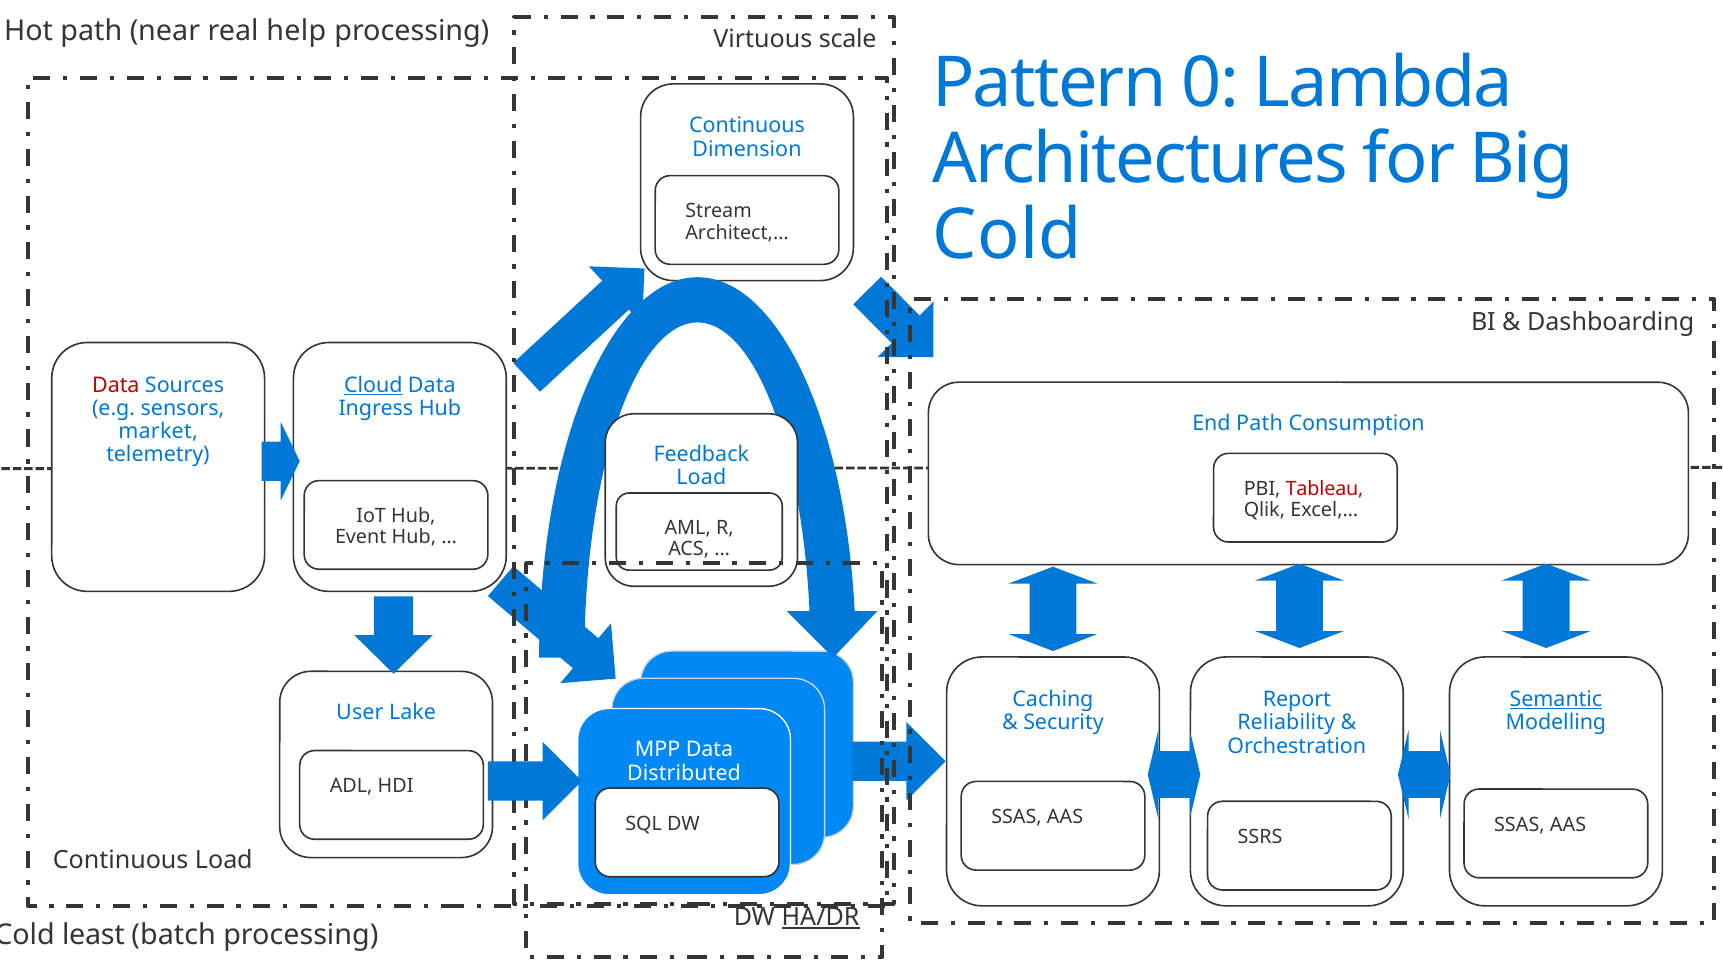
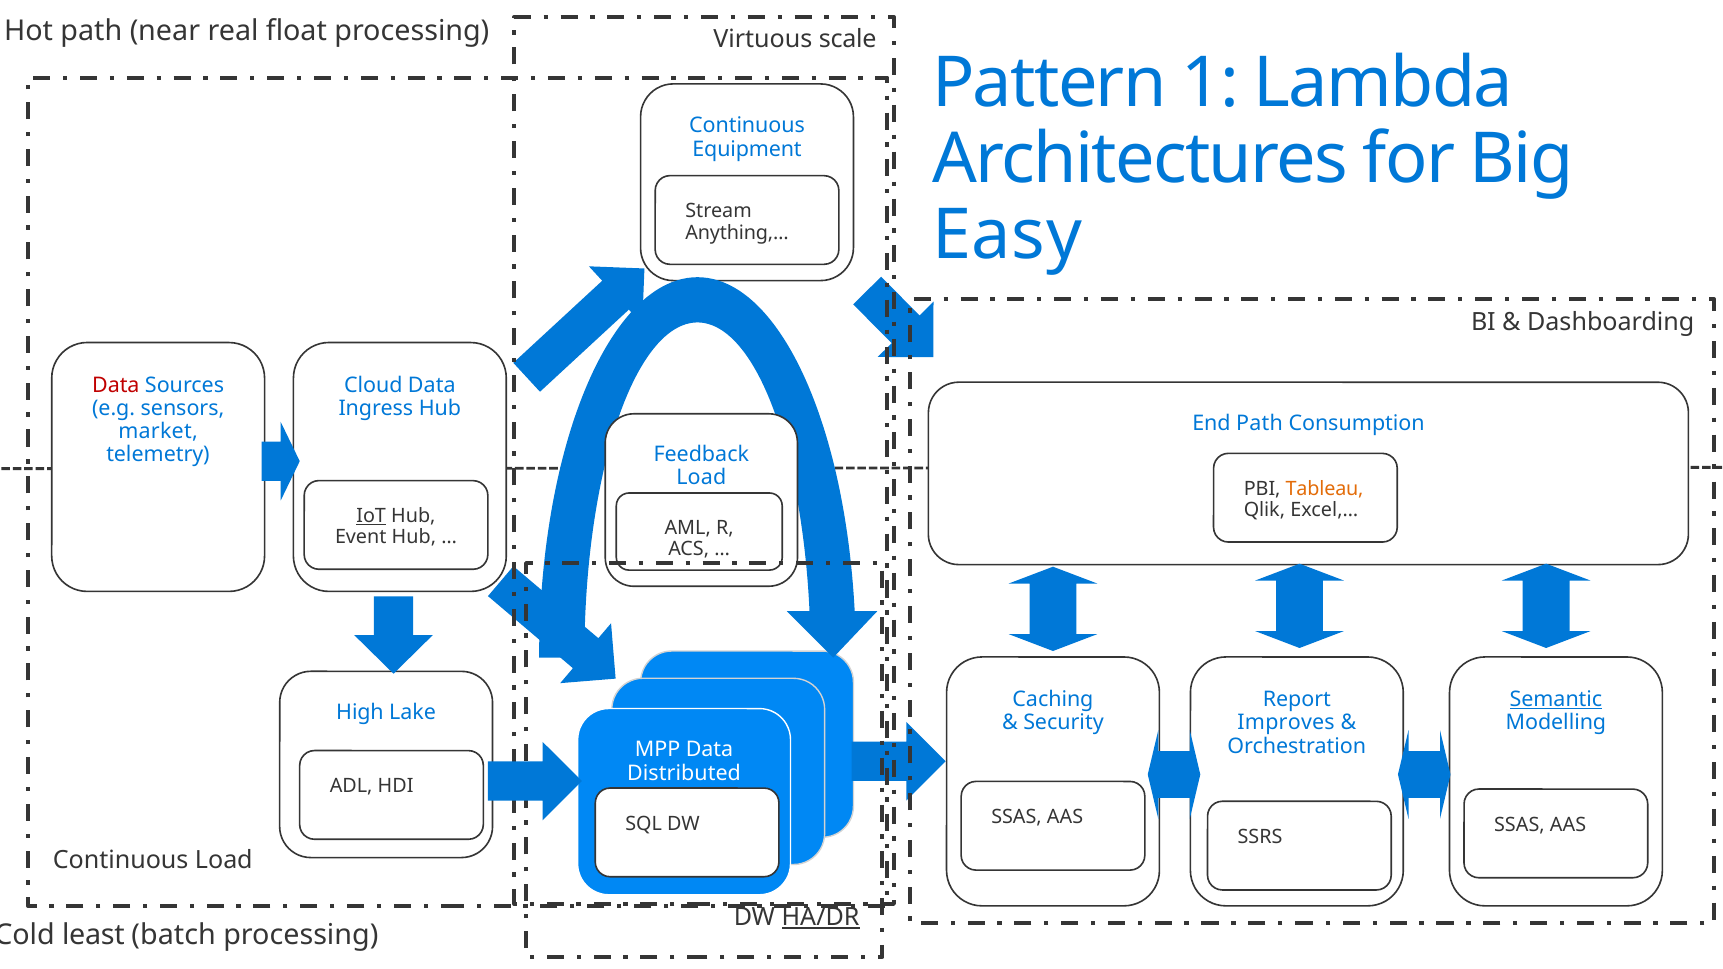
help: help -> float
0: 0 -> 1
Dimension: Dimension -> Equipment
Cold at (1007, 235): Cold -> Easy
Architect,…: Architect,… -> Anything,…
Cloud underline: present -> none
Tableau colour: red -> orange
IoT underline: none -> present
User: User -> High
Reliability: Reliability -> Improves
